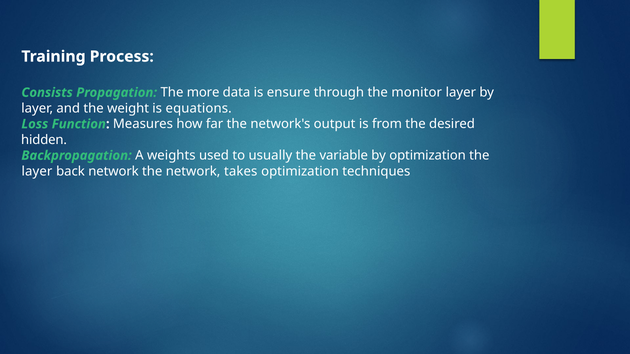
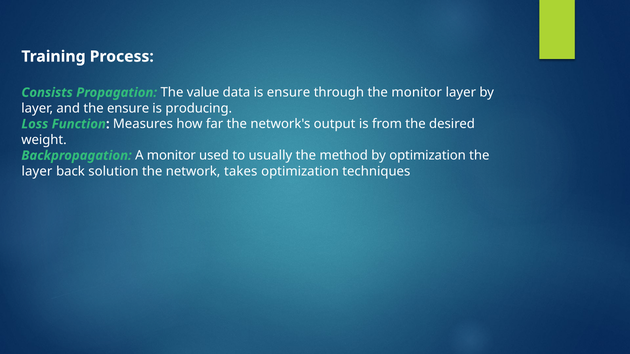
more: more -> value
the weight: weight -> ensure
equations: equations -> producing
hidden: hidden -> weight
A weights: weights -> monitor
variable: variable -> method
back network: network -> solution
